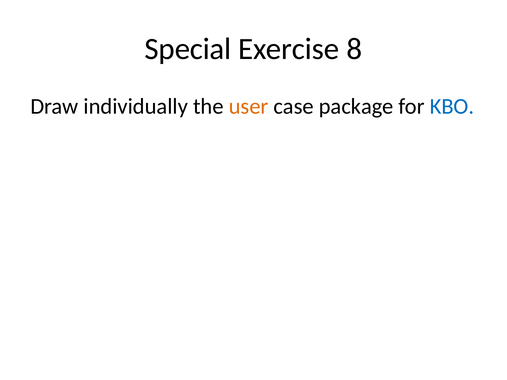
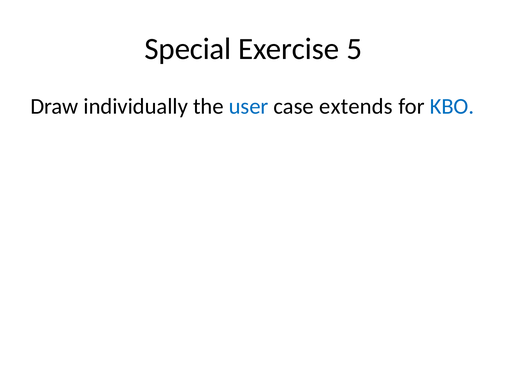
8: 8 -> 5
user colour: orange -> blue
package: package -> extends
